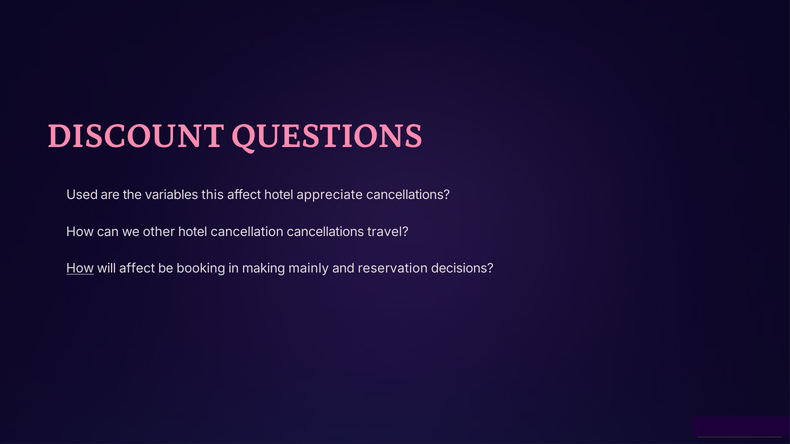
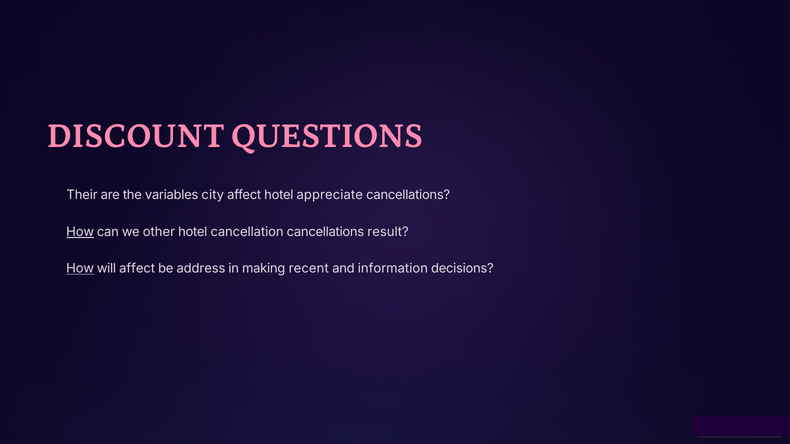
Used: Used -> Their
this: this -> city
How at (80, 232) underline: none -> present
travel: travel -> result
booking: booking -> address
mainly: mainly -> recent
reservation: reservation -> information
